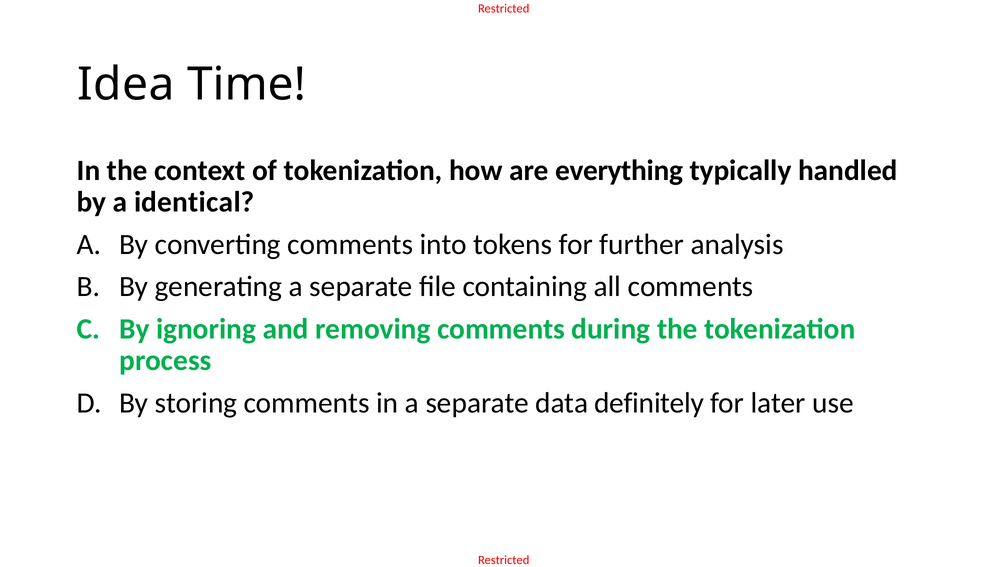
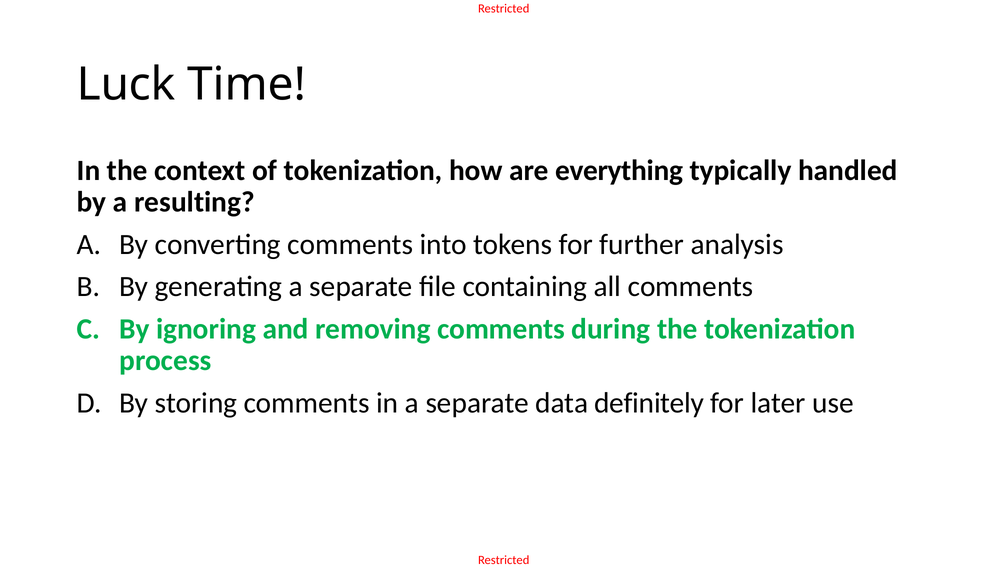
Idea: Idea -> Luck
identical: identical -> resulting
